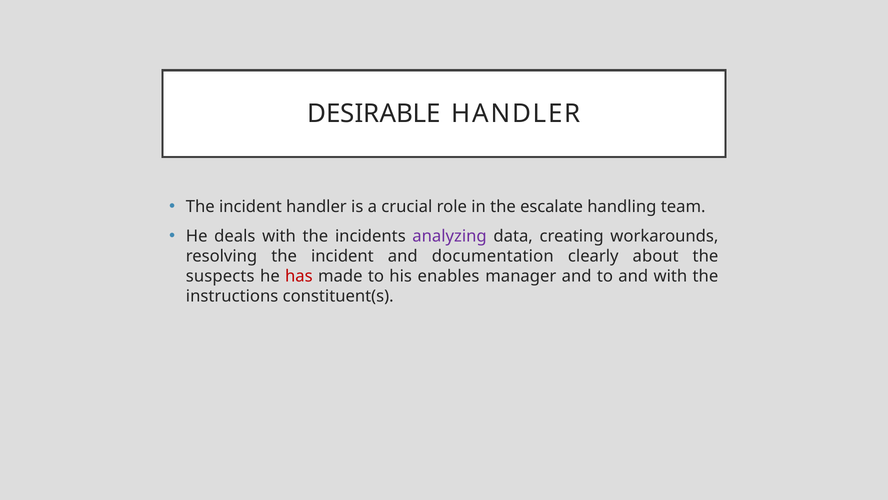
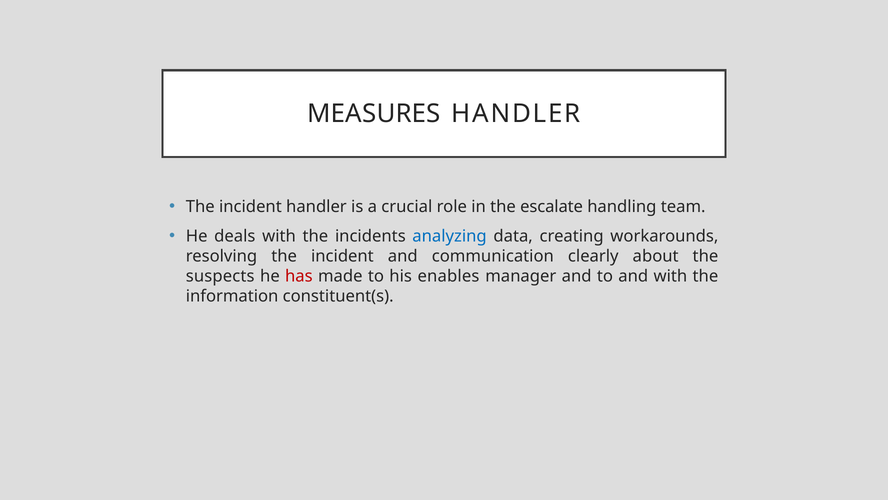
DESIRABLE: DESIRABLE -> MEASURES
analyzing colour: purple -> blue
documentation: documentation -> communication
instructions: instructions -> information
